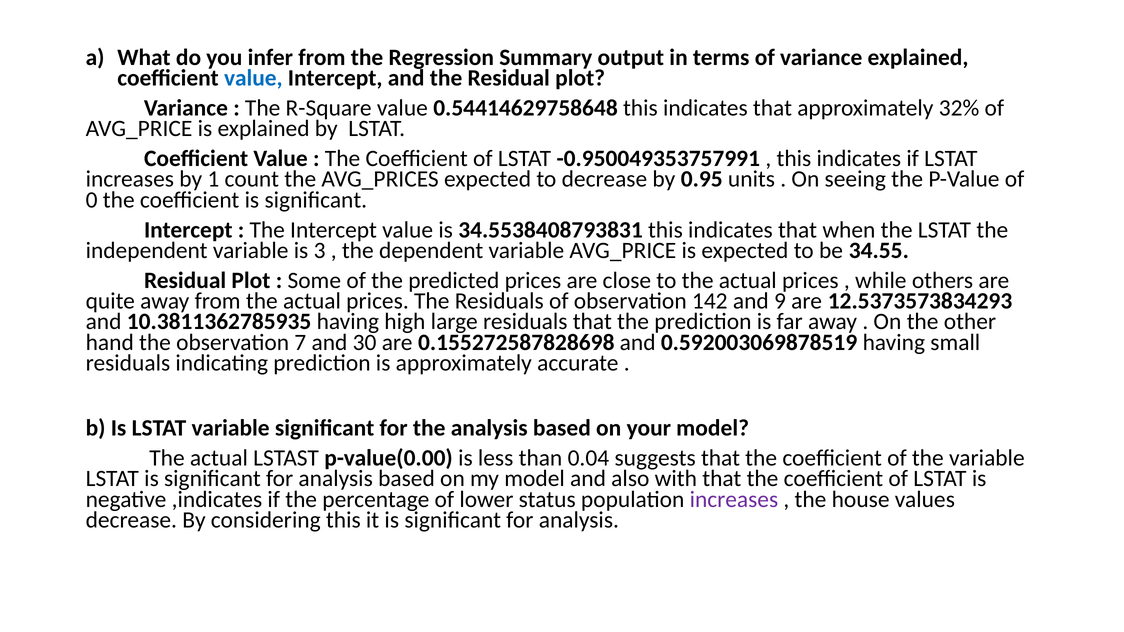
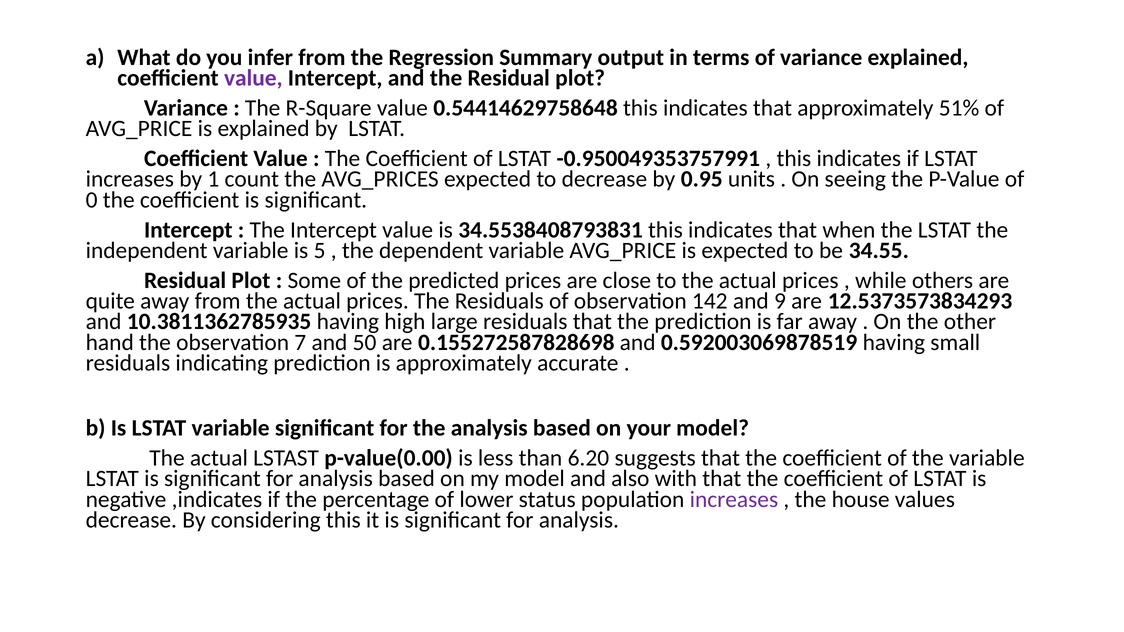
value at (253, 78) colour: blue -> purple
32%: 32% -> 51%
3: 3 -> 5
30: 30 -> 50
0.04: 0.04 -> 6.20
